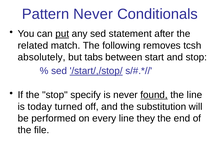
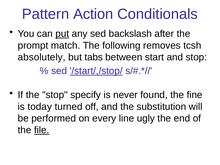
Pattern Never: Never -> Action
statement: statement -> backslash
related: related -> prompt
found underline: present -> none
the line: line -> fine
they: they -> ugly
file underline: none -> present
